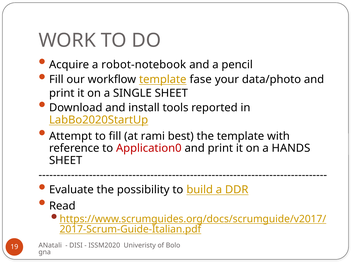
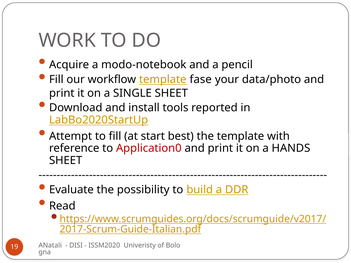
robot-notebook: robot-notebook -> modo-notebook
rami: rami -> start
